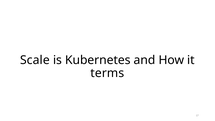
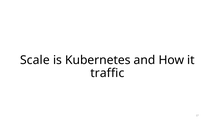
terms: terms -> traffic
